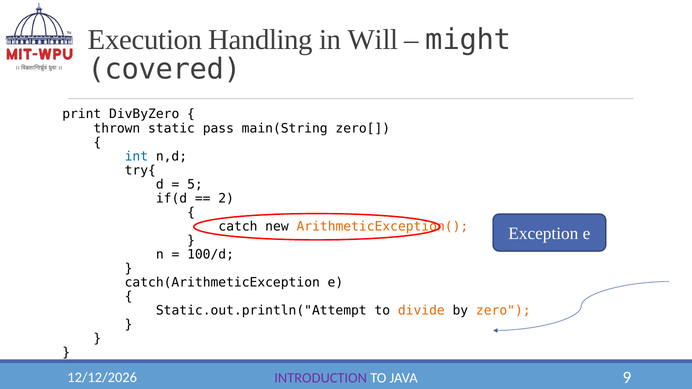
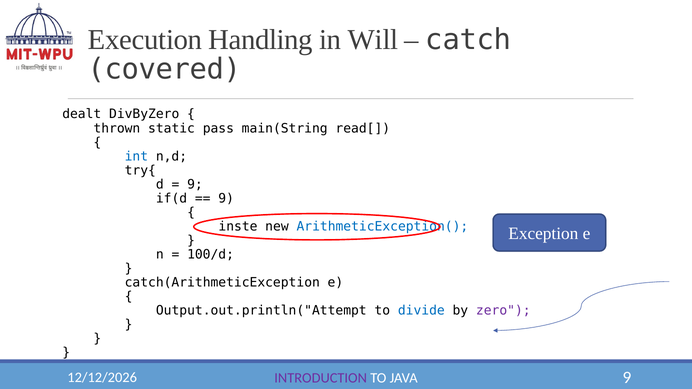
might: might -> catch
print: print -> dealt
zero[: zero[ -> read[
5 at (195, 184): 5 -> 9
2 at (226, 198): 2 -> 9
catch: catch -> inste
ArithmeticException( colour: orange -> blue
Static.out.println("Attempt: Static.out.println("Attempt -> Output.out.println("Attempt
divide colour: orange -> blue
zero colour: orange -> purple
